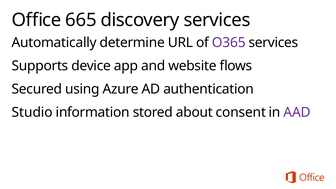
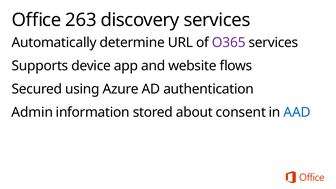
665: 665 -> 263
Studio: Studio -> Admin
AAD colour: purple -> blue
